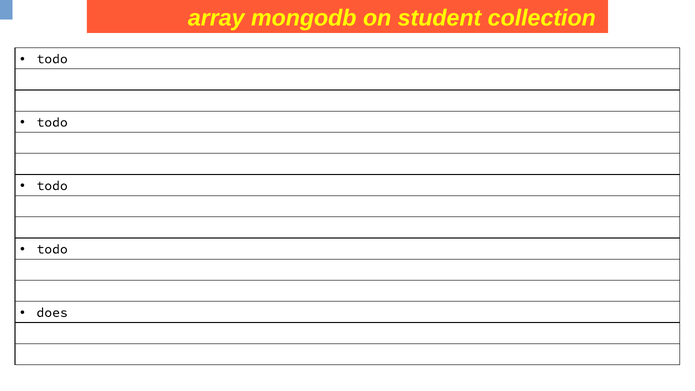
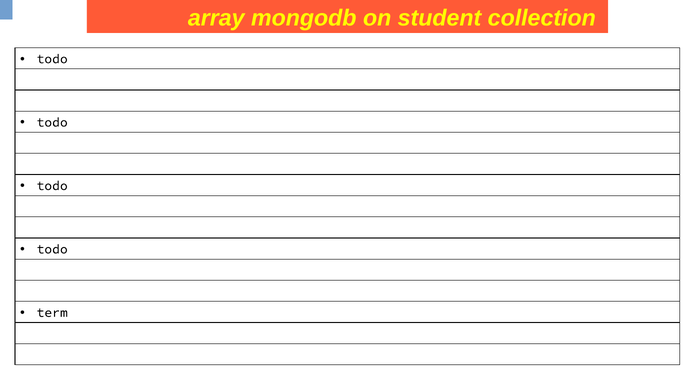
does: does -> term
